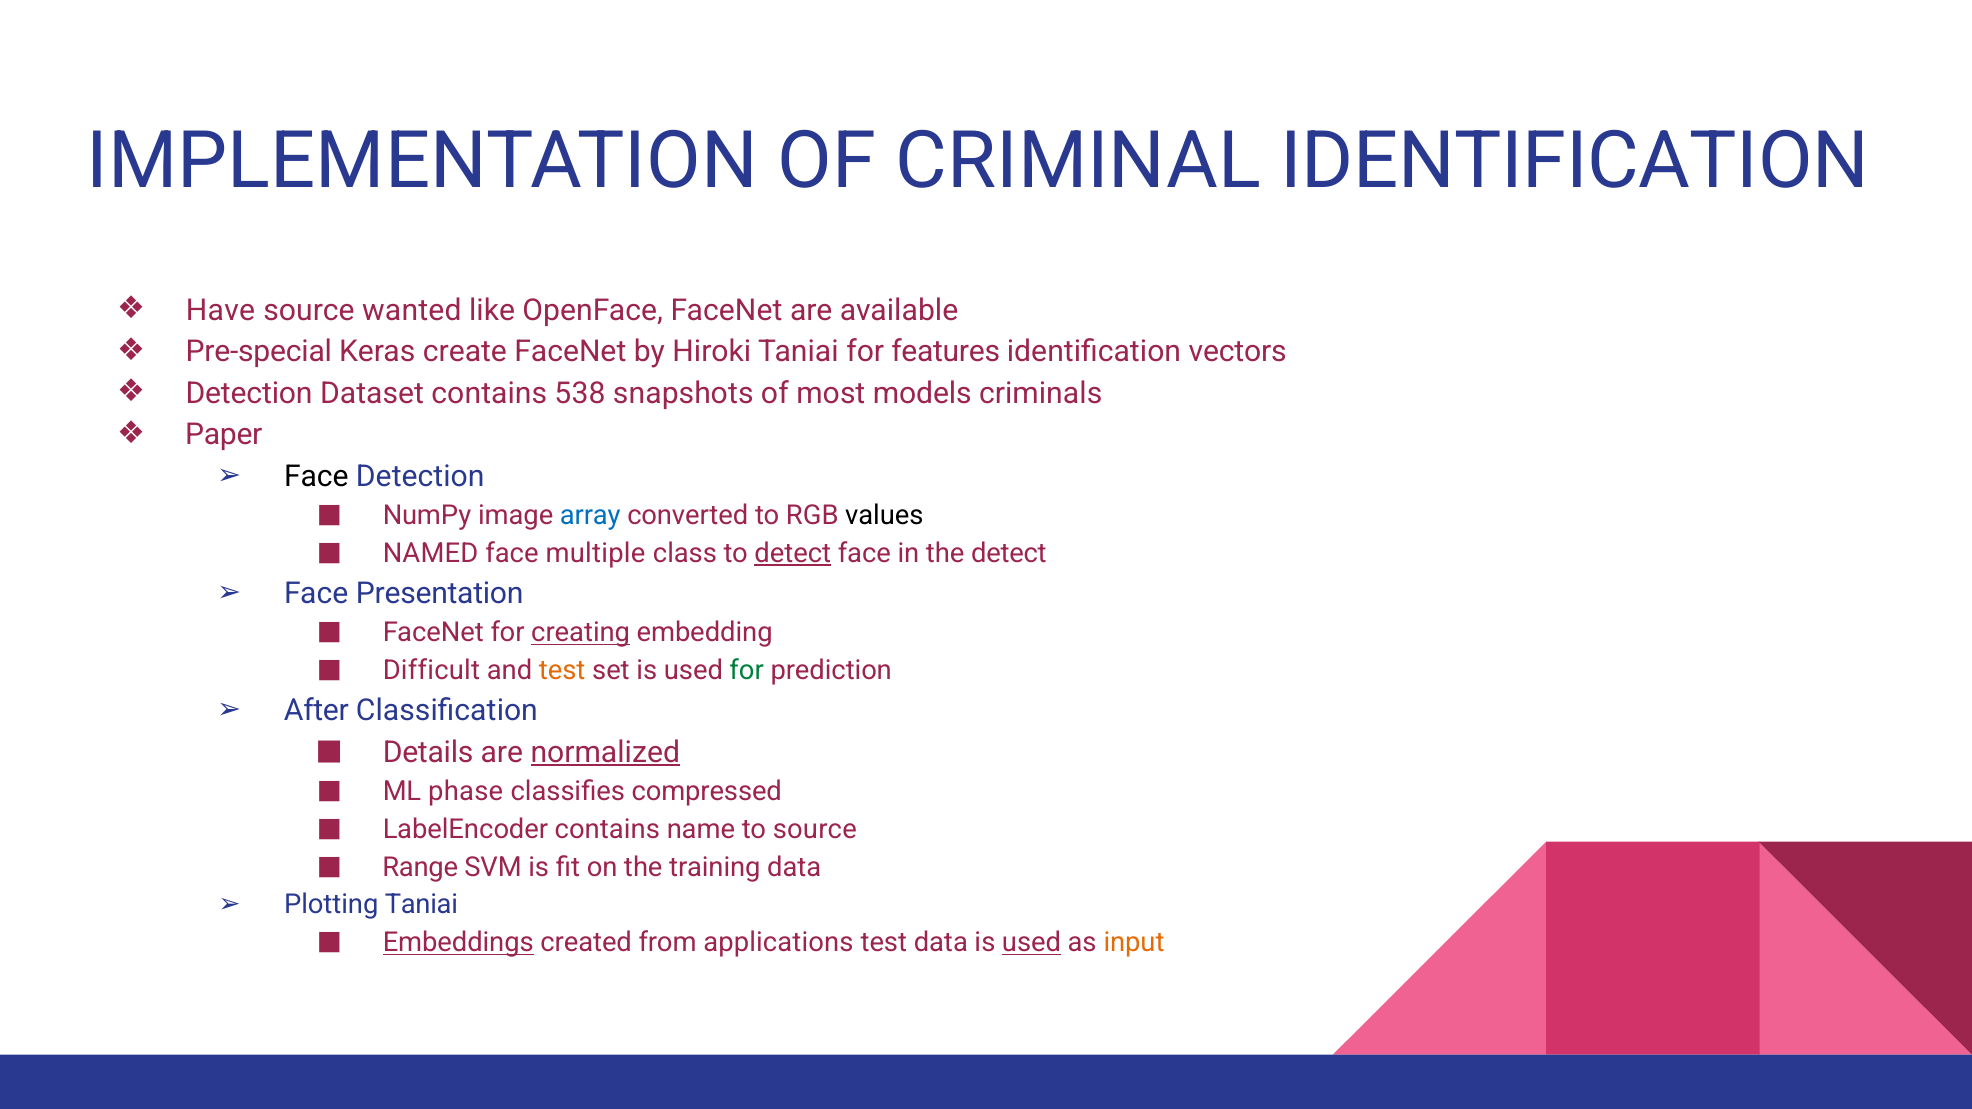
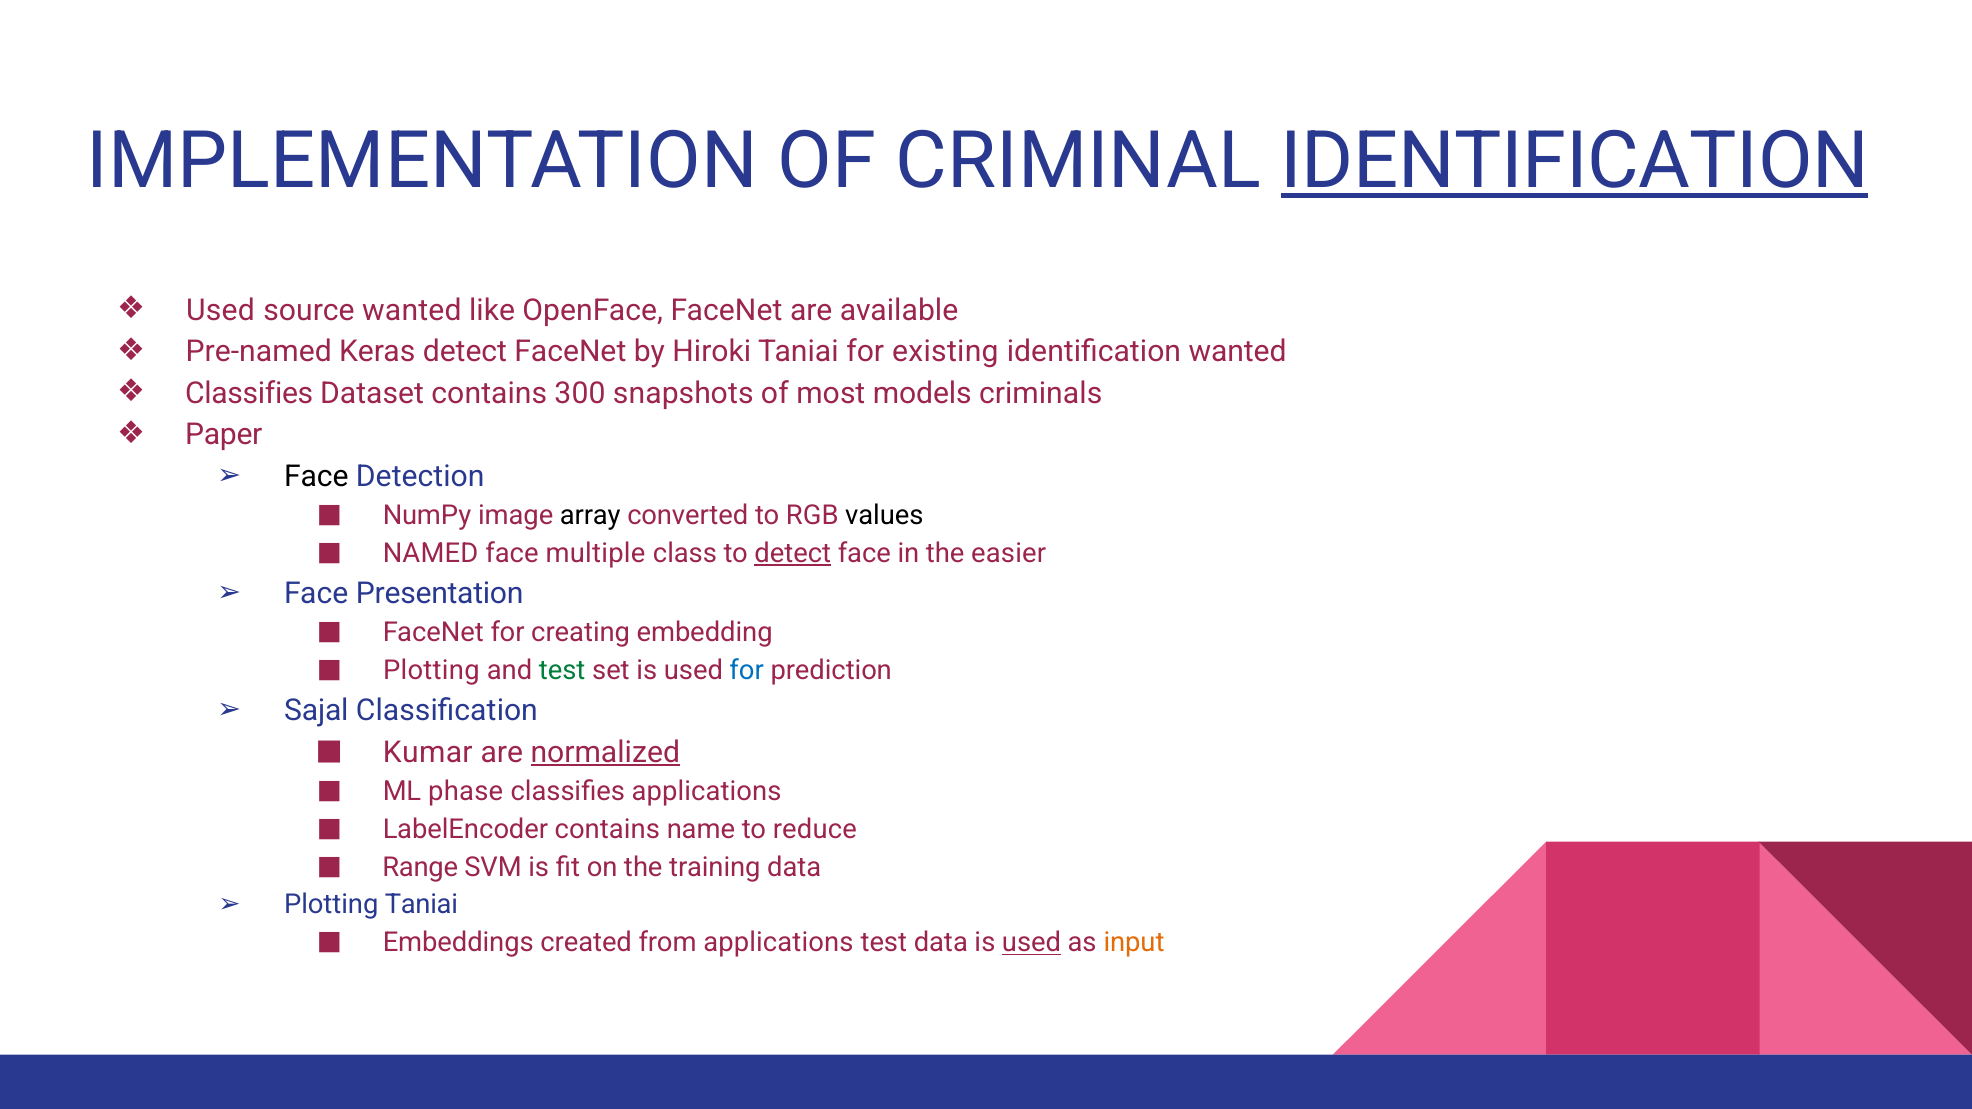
IDENTIFICATION at (1575, 161) underline: none -> present
Have at (220, 310): Have -> Used
Pre-special: Pre-special -> Pre-named
Keras create: create -> detect
features: features -> existing
identification vectors: vectors -> wanted
Detection at (249, 394): Detection -> Classifies
538: 538 -> 300
array colour: blue -> black
the detect: detect -> easier
creating underline: present -> none
Difficult at (431, 671): Difficult -> Plotting
test at (562, 671) colour: orange -> green
for at (747, 671) colour: green -> blue
After: After -> Sajal
Details: Details -> Kumar
classifies compressed: compressed -> applications
to source: source -> reduce
Embeddings underline: present -> none
